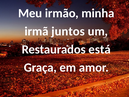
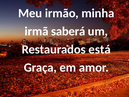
juntos: juntos -> saberá
